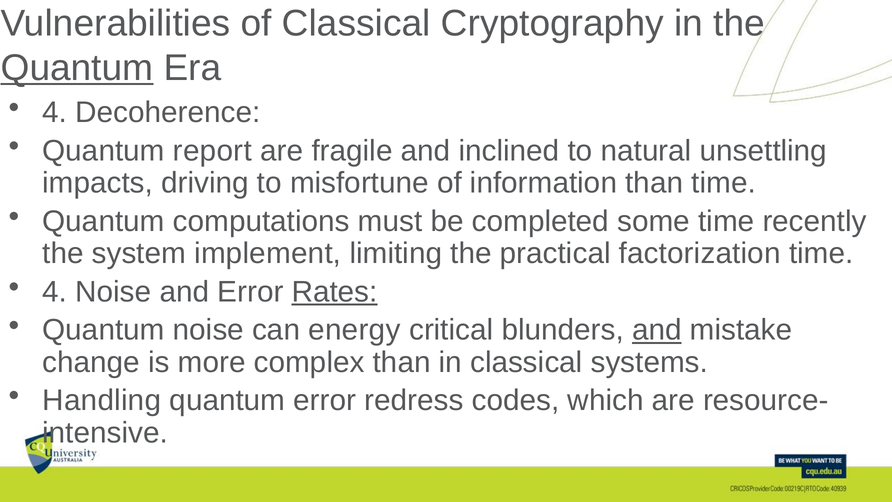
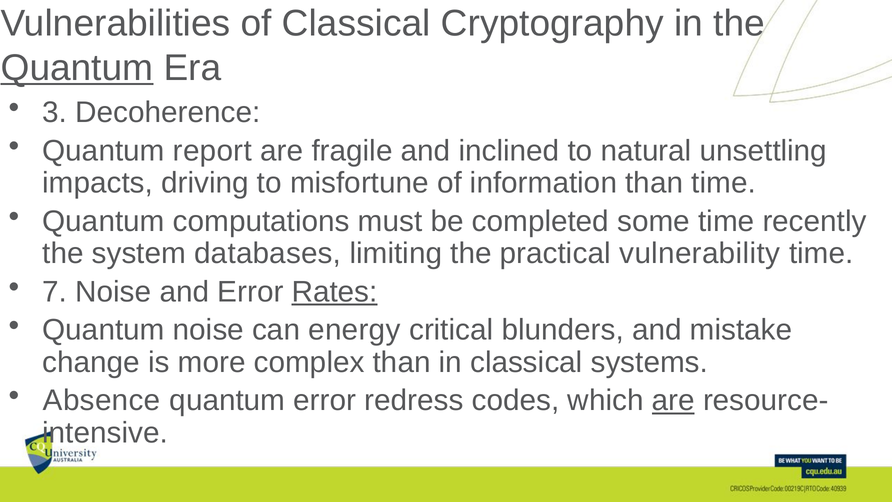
4 at (55, 112): 4 -> 3
implement: implement -> databases
factorization: factorization -> vulnerability
4 at (55, 292): 4 -> 7
and at (657, 330) underline: present -> none
Handling: Handling -> Absence
are at (673, 400) underline: none -> present
